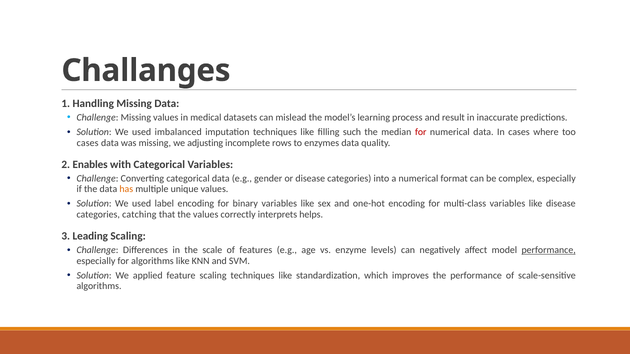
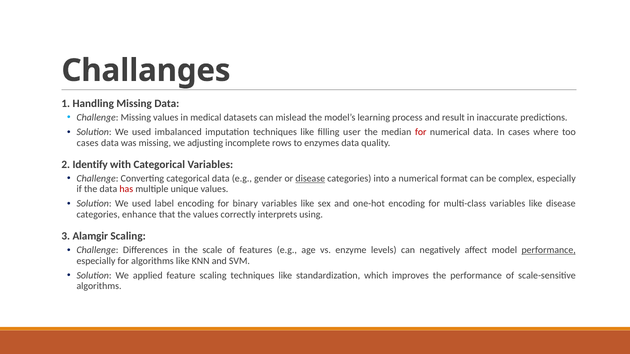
such: such -> user
Enables: Enables -> Identify
disease at (310, 179) underline: none -> present
has colour: orange -> red
catching: catching -> enhance
helps: helps -> using
Leading: Leading -> Alamgir
